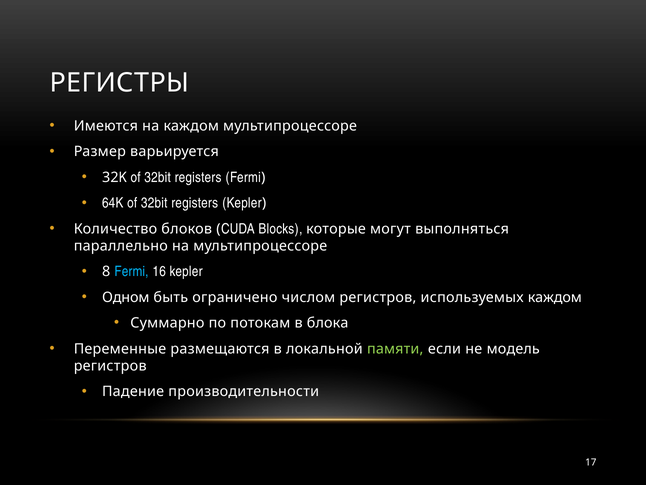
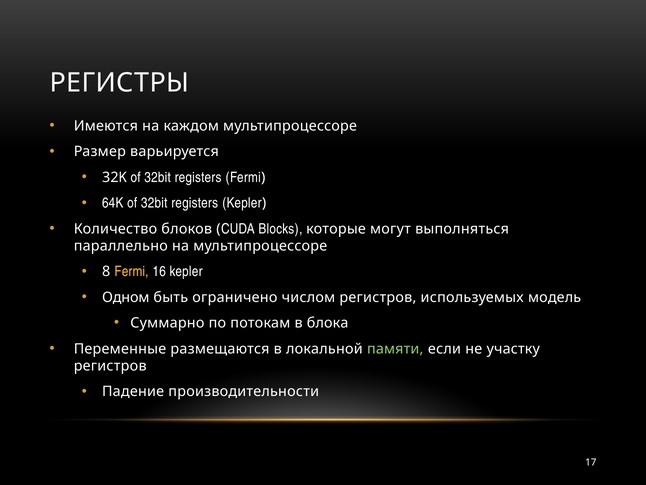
Fermi at (131, 271) colour: light blue -> yellow
используемых каждом: каждом -> модель
модель: модель -> участку
